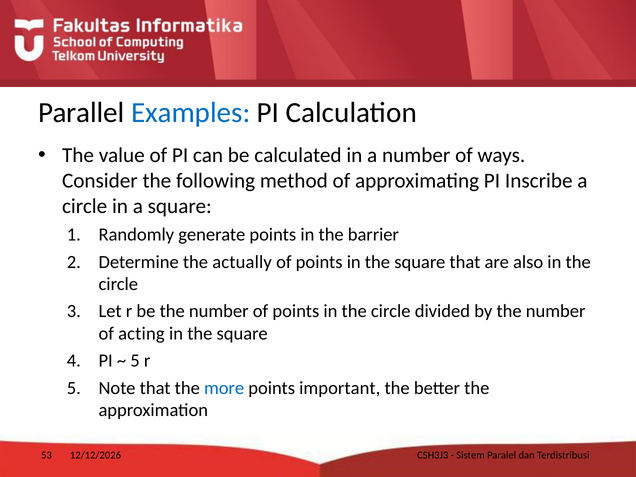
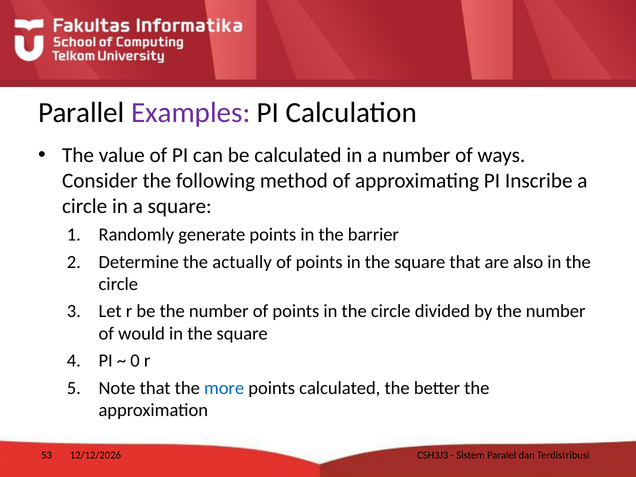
Examples colour: blue -> purple
acting: acting -> would
5 at (135, 361): 5 -> 0
points important: important -> calculated
